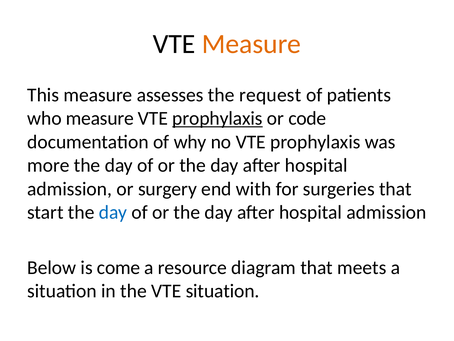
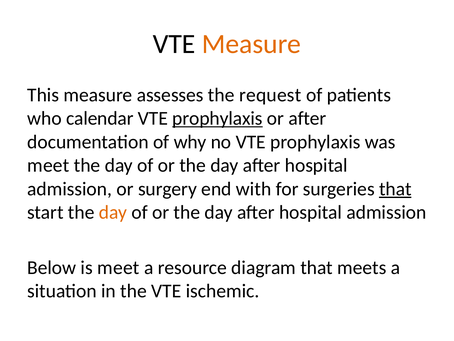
who measure: measure -> calendar
or code: code -> after
more at (48, 165): more -> meet
that at (395, 189) underline: none -> present
day at (113, 212) colour: blue -> orange
is come: come -> meet
VTE situation: situation -> ischemic
